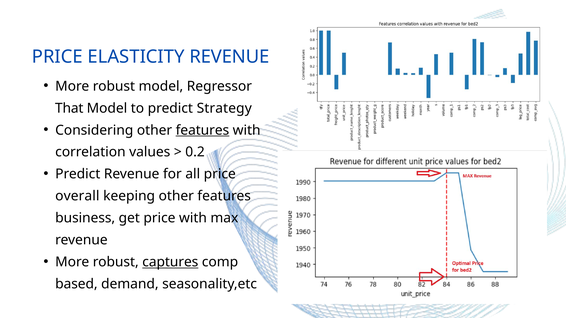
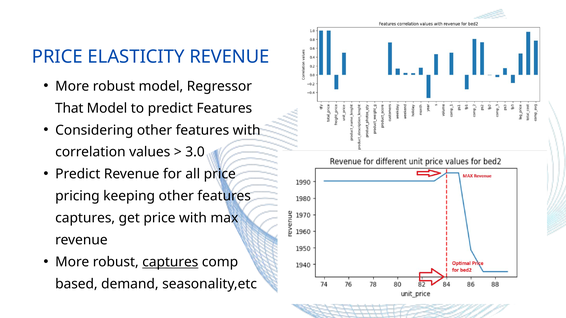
predict Strategy: Strategy -> Features
features at (202, 130) underline: present -> none
0.2: 0.2 -> 3.0
overall: overall -> pricing
business at (85, 218): business -> captures
